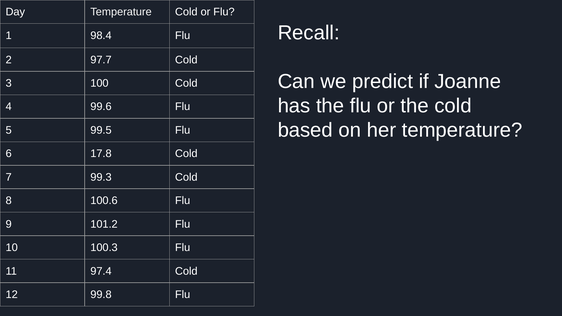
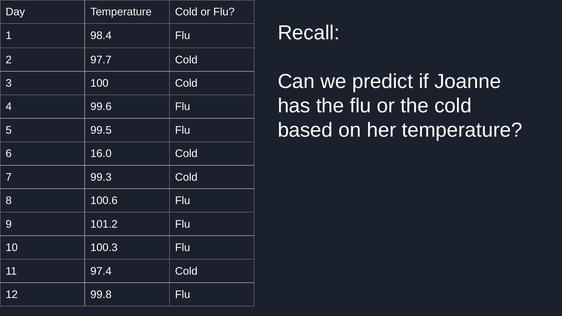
17.8: 17.8 -> 16.0
